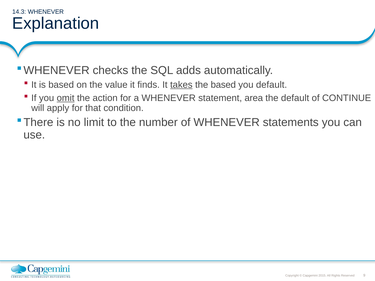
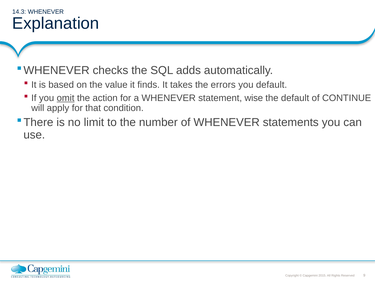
takes underline: present -> none
the based: based -> errors
area: area -> wise
